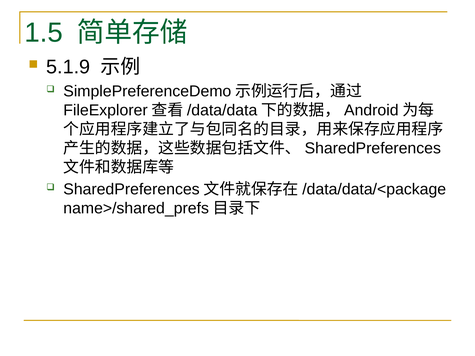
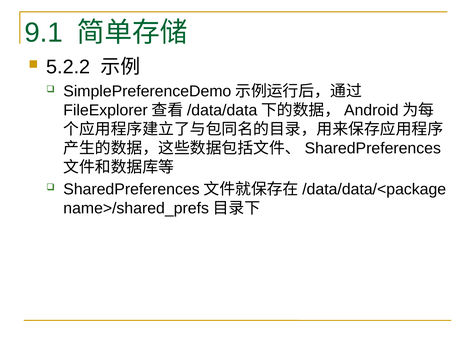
1.5: 1.5 -> 9.1
5.1.9: 5.1.9 -> 5.2.2
